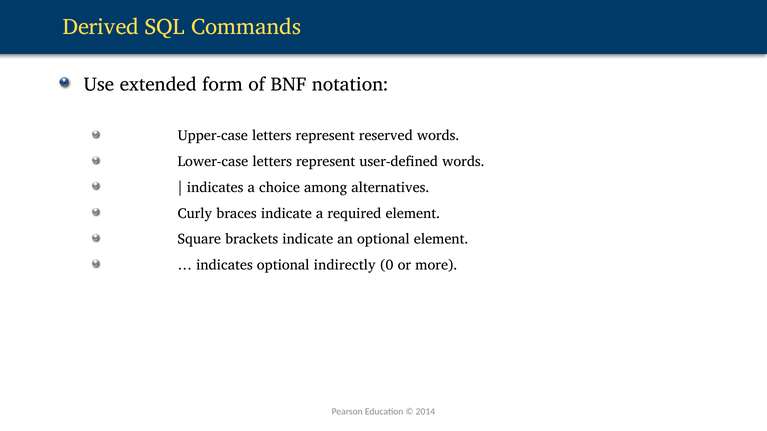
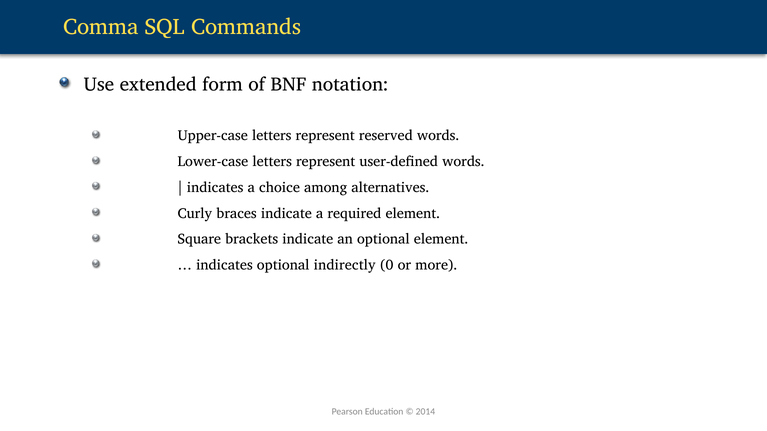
Derived: Derived -> Comma
